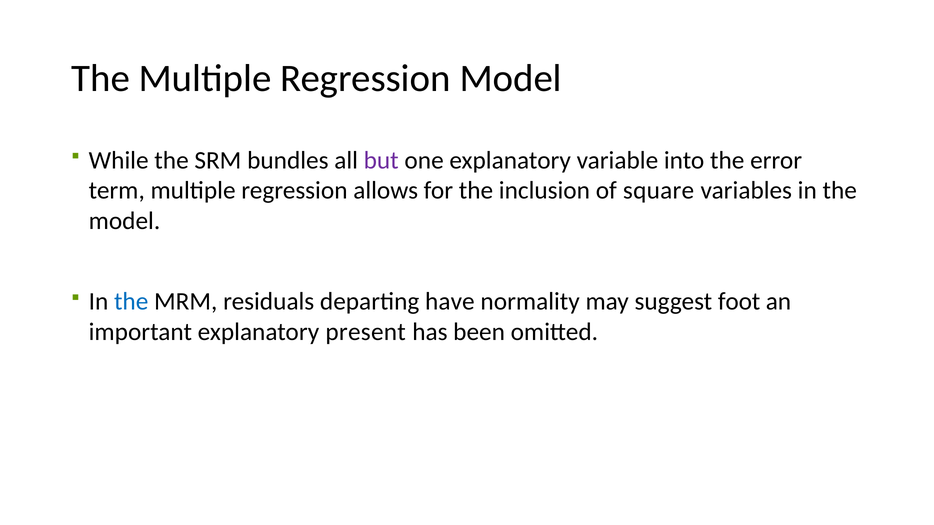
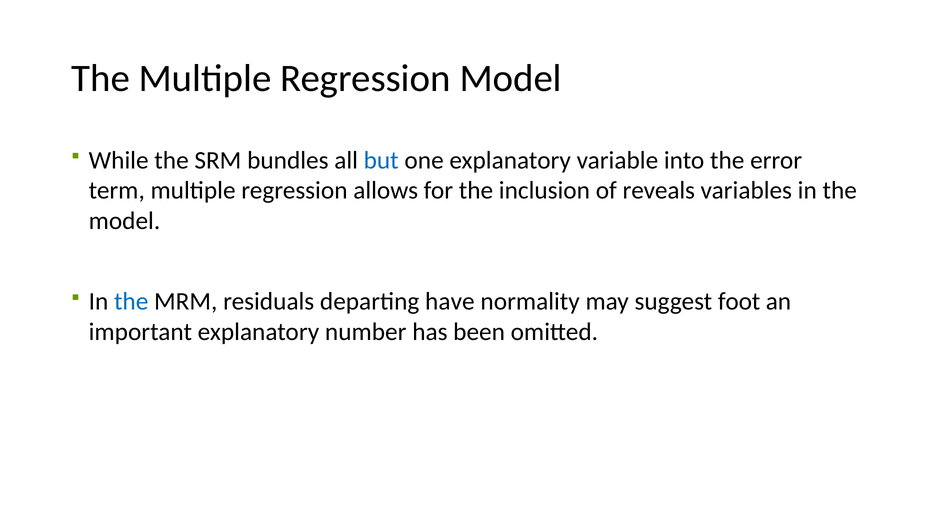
but colour: purple -> blue
square: square -> reveals
present: present -> number
